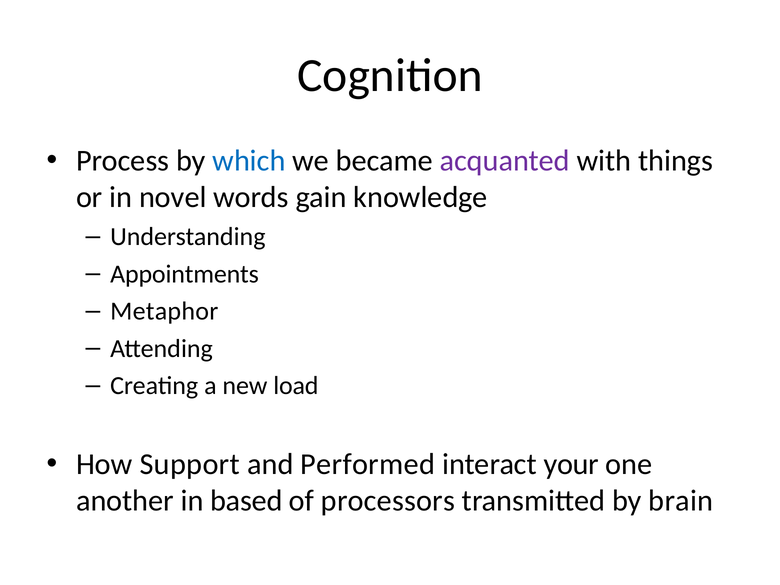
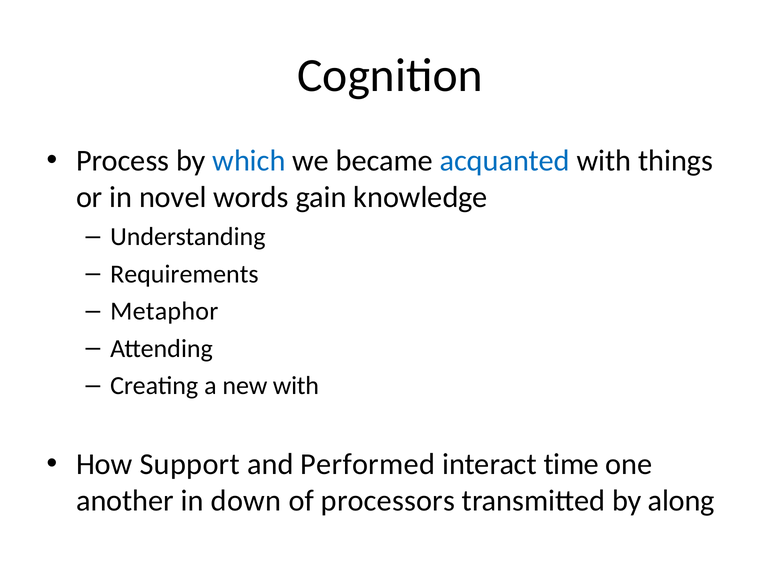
acquanted colour: purple -> blue
Appointments: Appointments -> Requirements
new load: load -> with
your: your -> time
based: based -> down
brain: brain -> along
